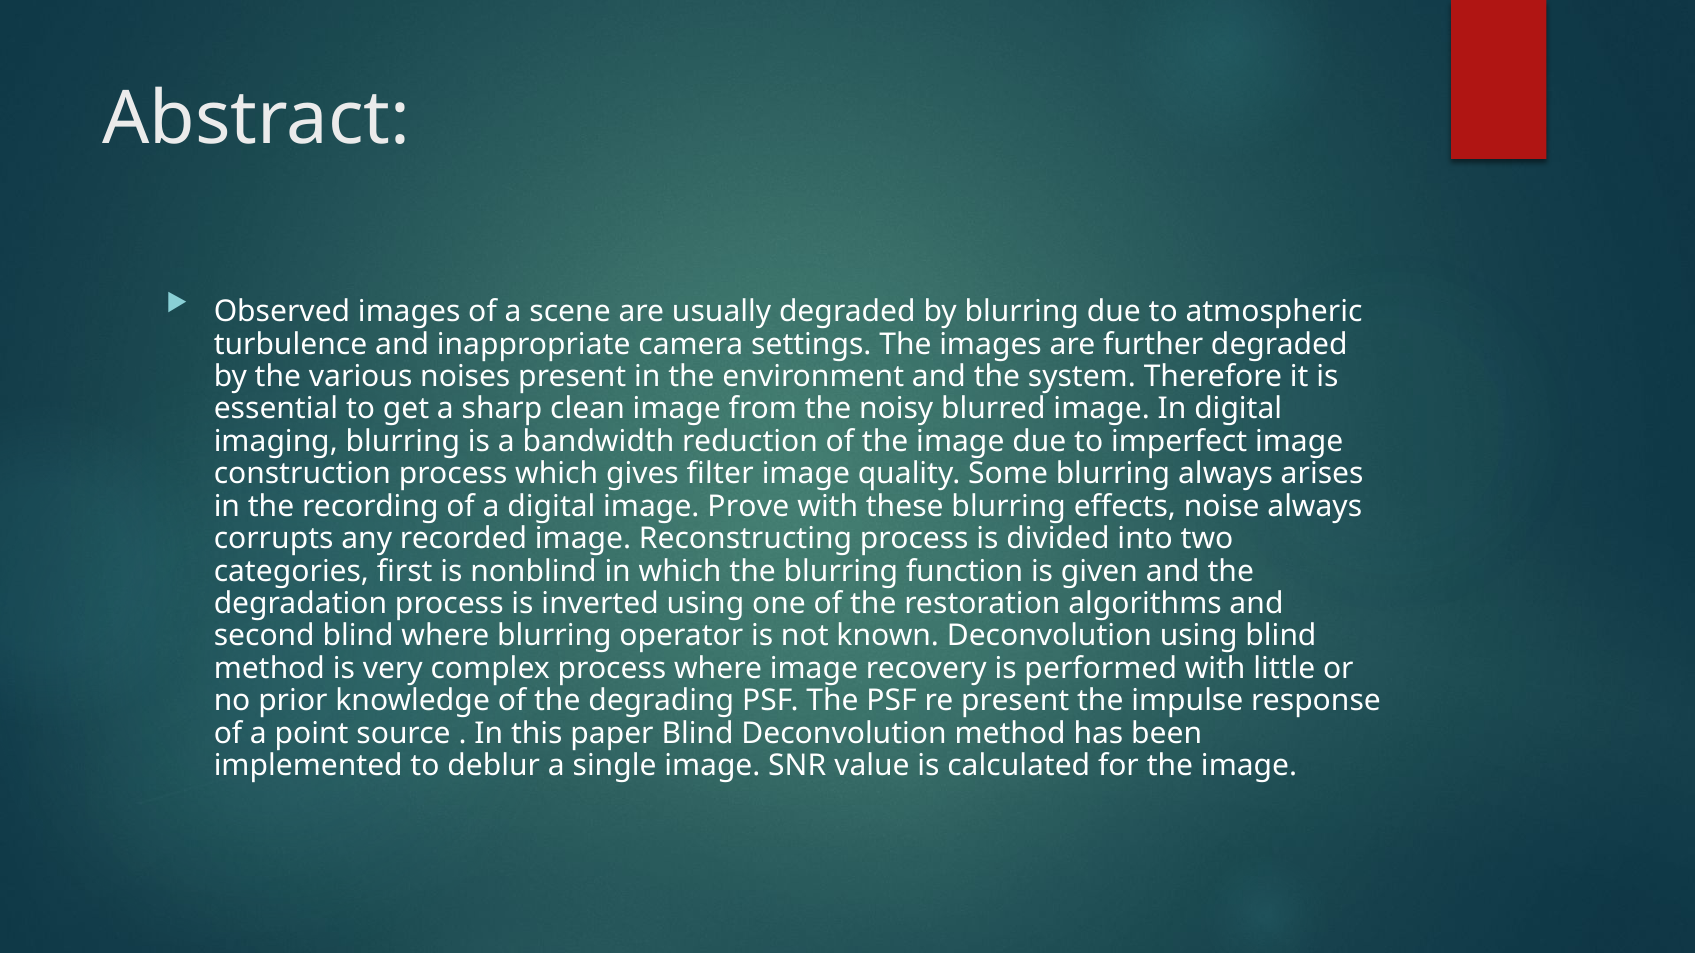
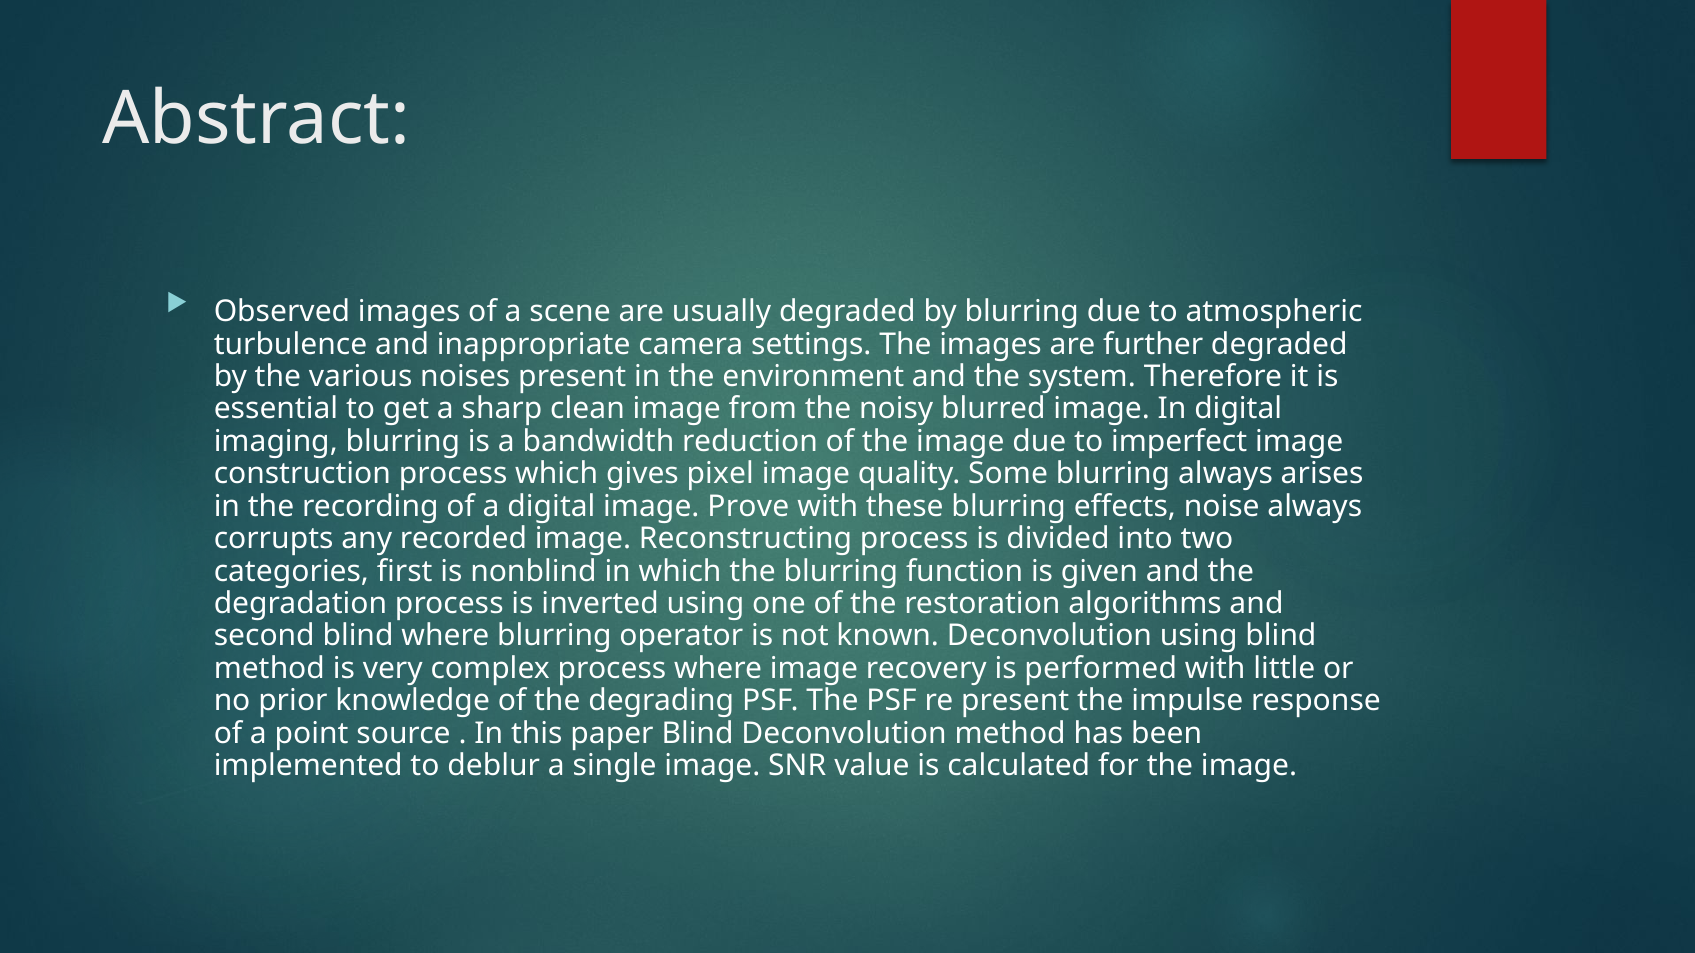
filter: filter -> pixel
